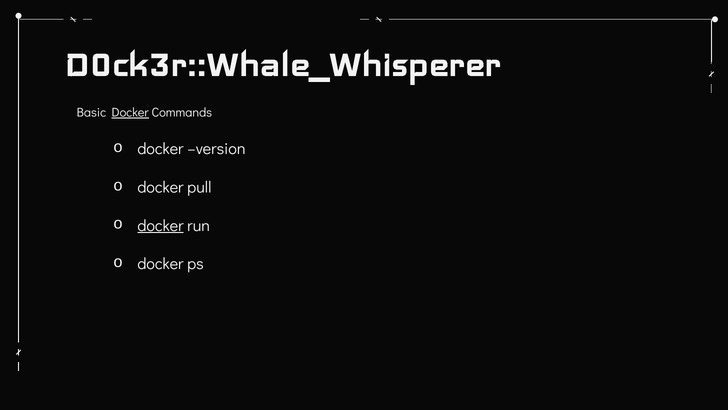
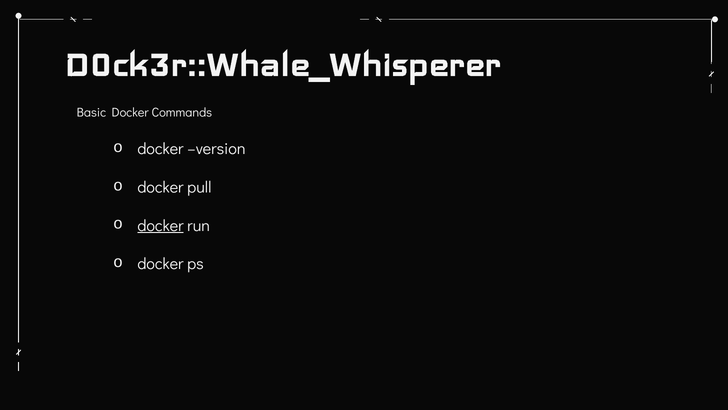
Docker at (130, 113) underline: present -> none
